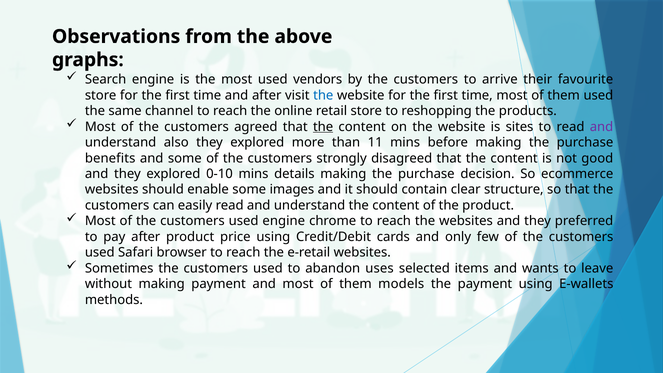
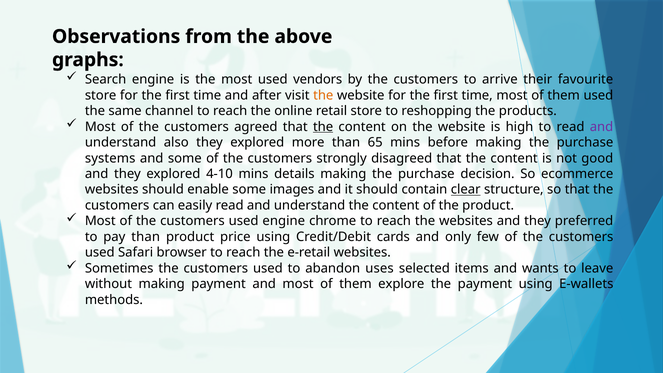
the at (323, 95) colour: blue -> orange
sites: sites -> high
11: 11 -> 65
benefits: benefits -> systems
0-10: 0-10 -> 4-10
clear underline: none -> present
pay after: after -> than
models: models -> explore
